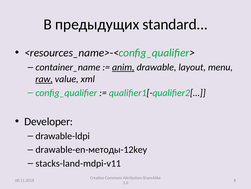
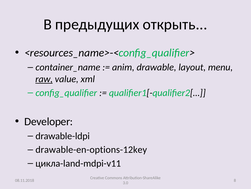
standard: standard -> открыть
anim underline: present -> none
drawable-en-методы-12key: drawable-en-методы-12key -> drawable-en-options-12key
stacks-land-mdpi-v11: stacks-land-mdpi-v11 -> цикла-land-mdpi-v11
